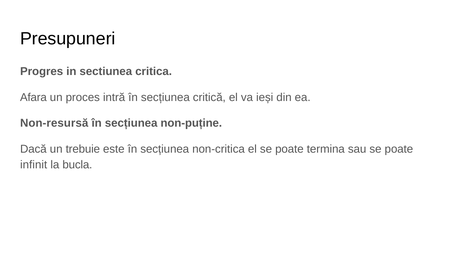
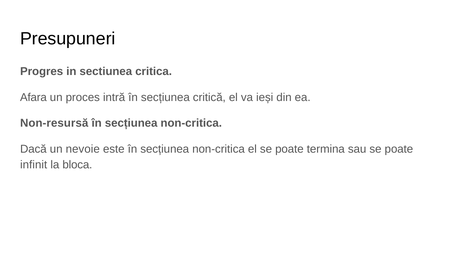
non-puține at (191, 123): non-puține -> non-critica
trebuie: trebuie -> nevoie
bucla: bucla -> bloca
